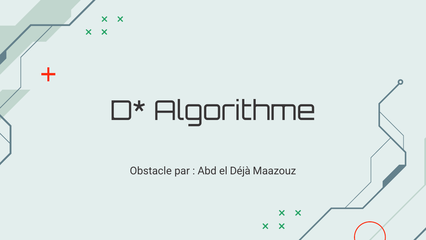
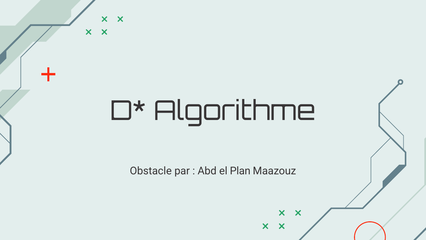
Déjà: Déjà -> Plan
